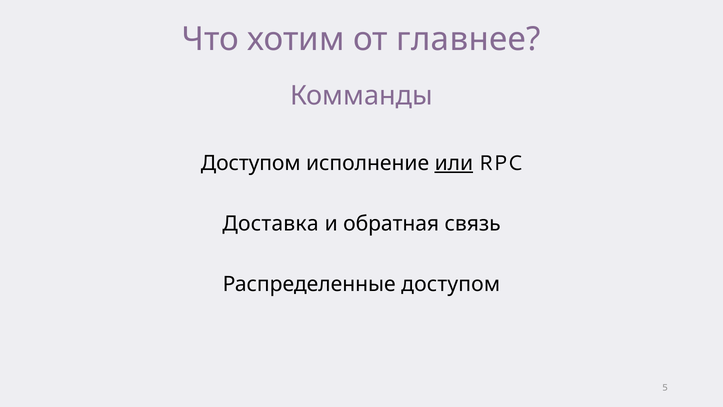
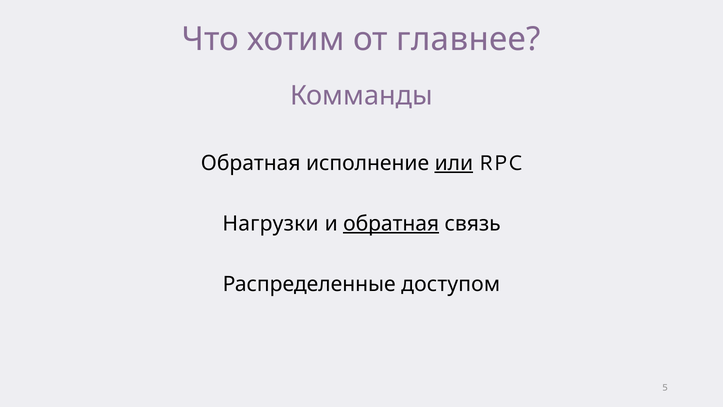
Доступом at (251, 163): Доступом -> Обратная
Доставка: Доставка -> Нагрузки
обратная at (391, 224) underline: none -> present
